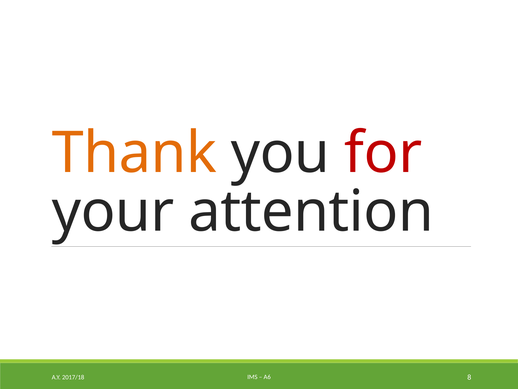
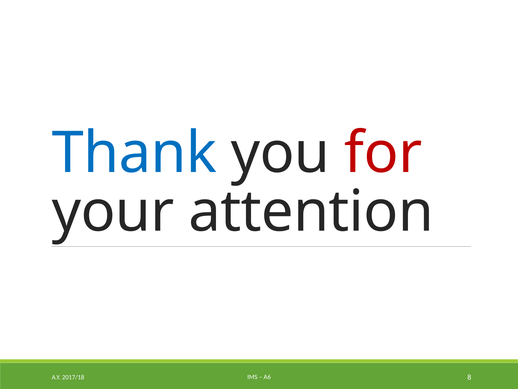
Thank colour: orange -> blue
